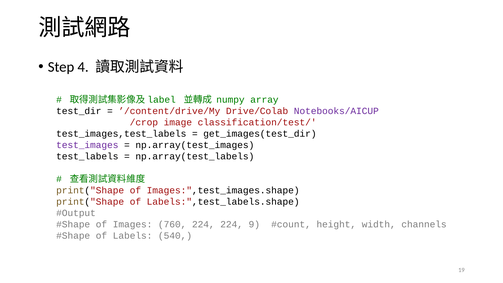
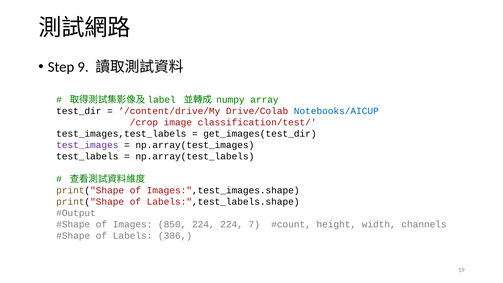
4: 4 -> 9
Notebooks/AICUP colour: purple -> blue
760: 760 -> 850
9: 9 -> 7
540: 540 -> 386
